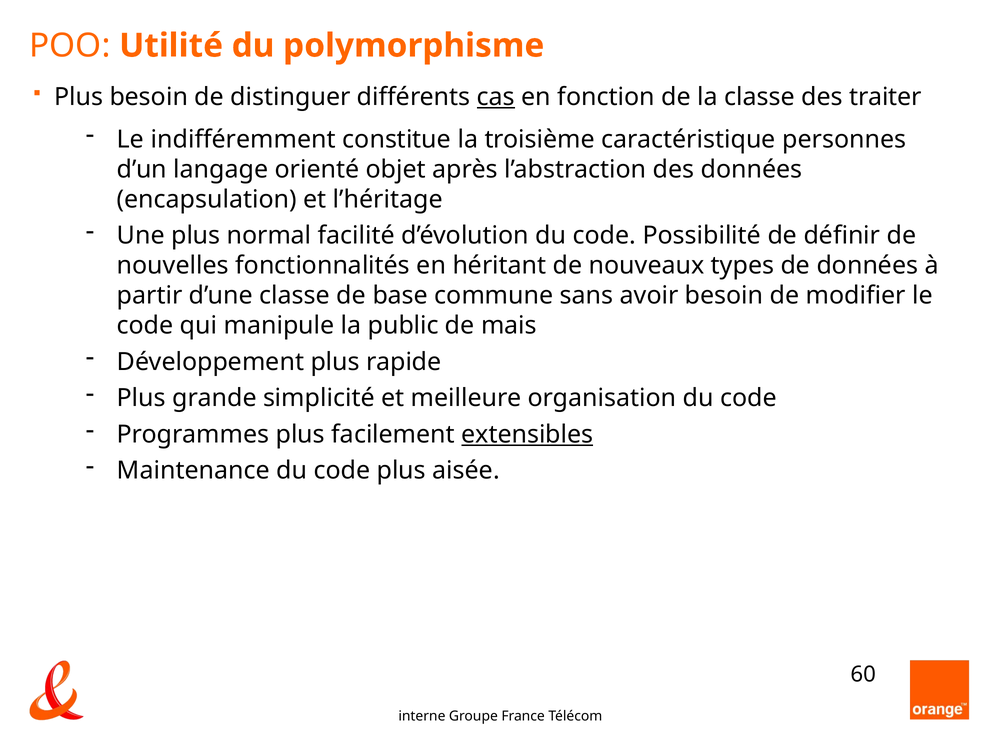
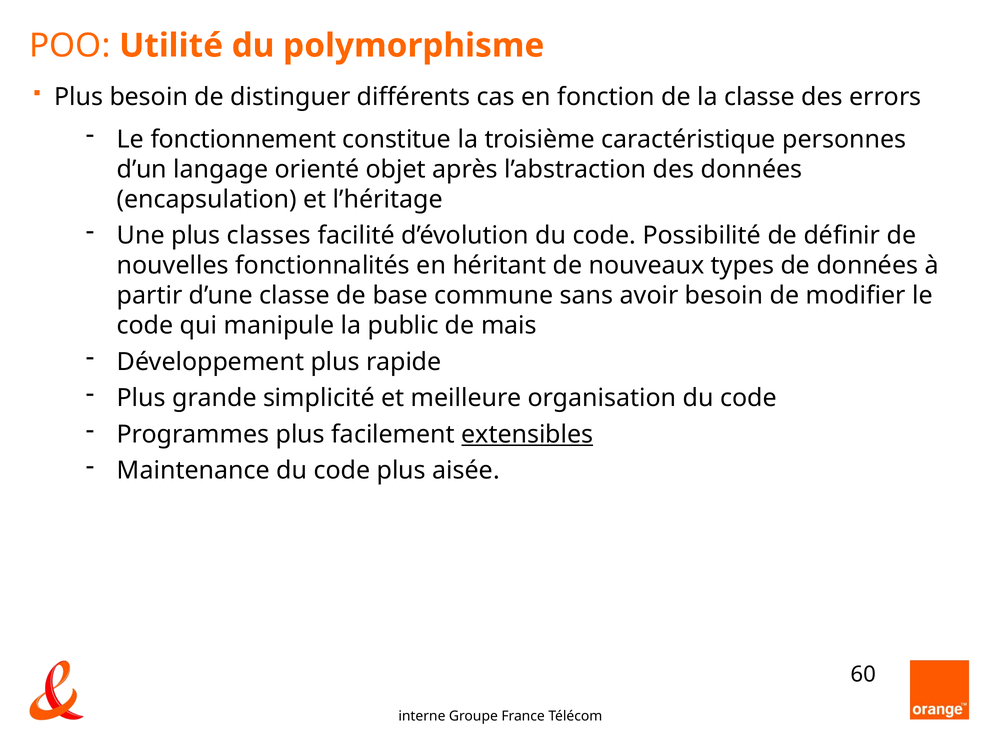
cas underline: present -> none
traiter: traiter -> errors
indifféremment: indifféremment -> fonctionnement
normal: normal -> classes
